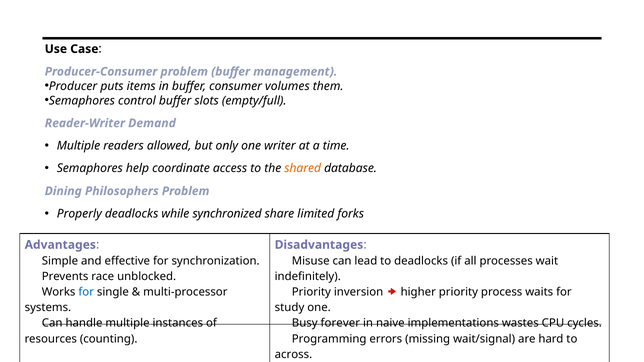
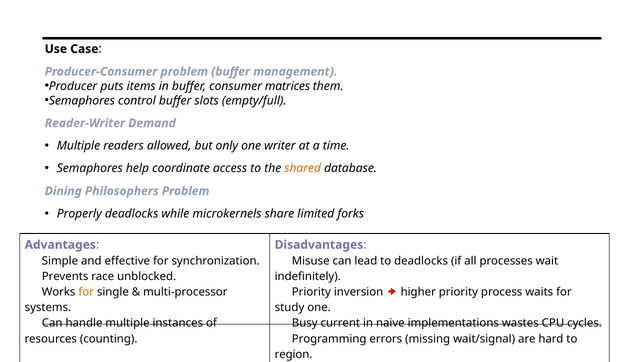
volumes: volumes -> matrices
synchronized: synchronized -> microkernels
for at (86, 292) colour: blue -> orange
forever: forever -> current
across: across -> region
